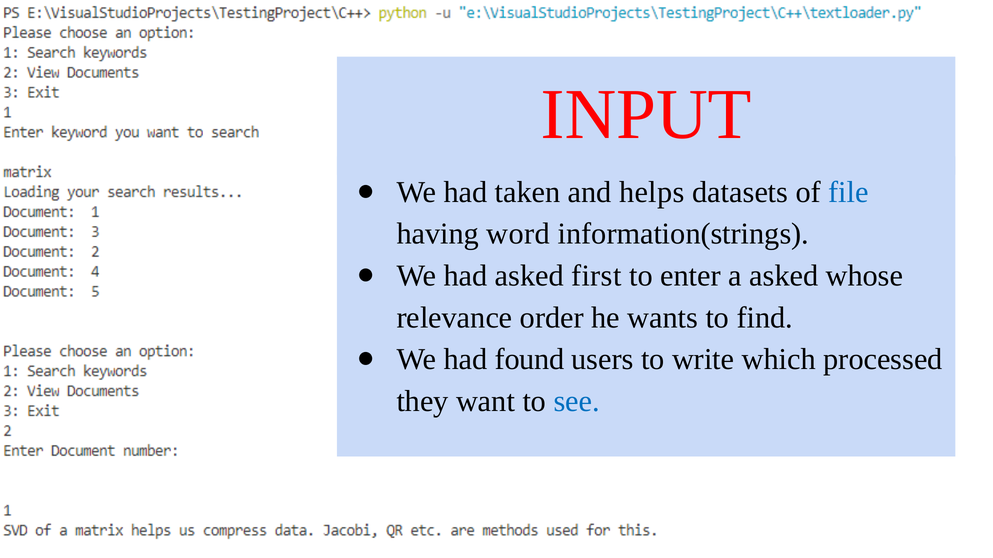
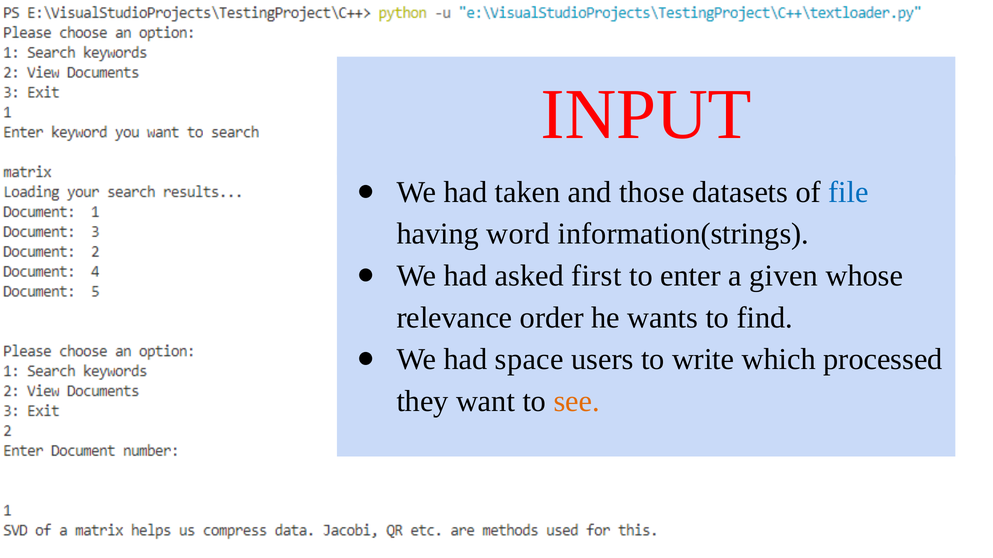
helps: helps -> those
a asked: asked -> given
found: found -> space
see colour: blue -> orange
